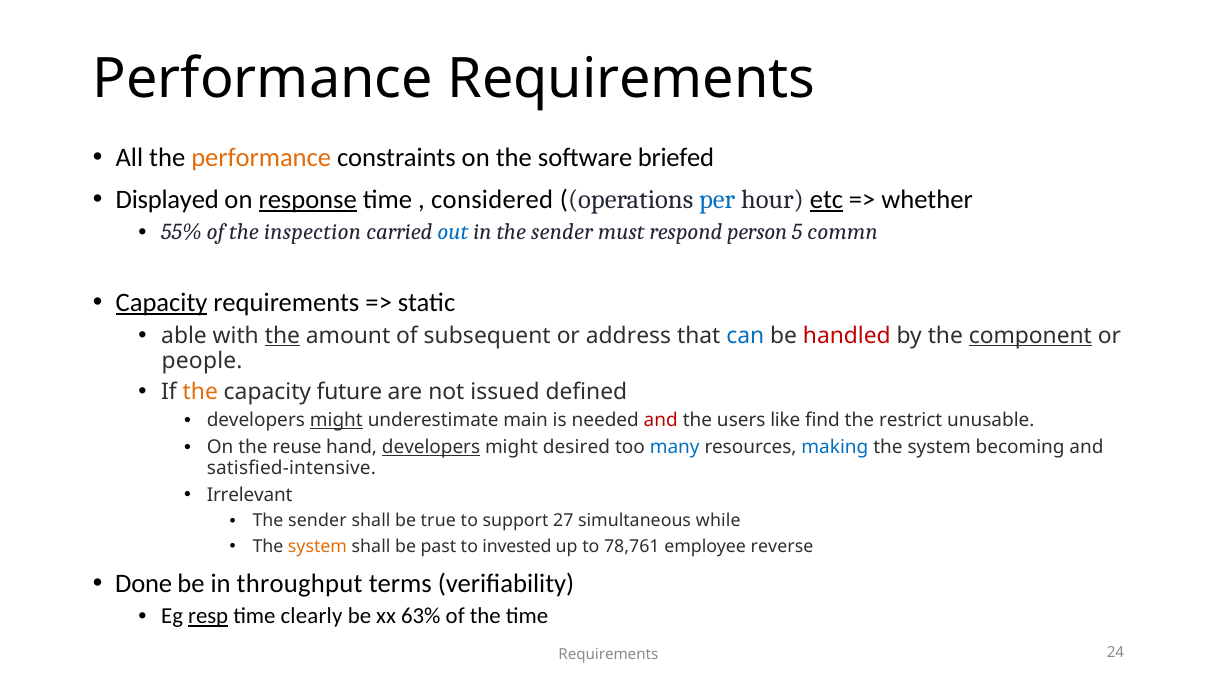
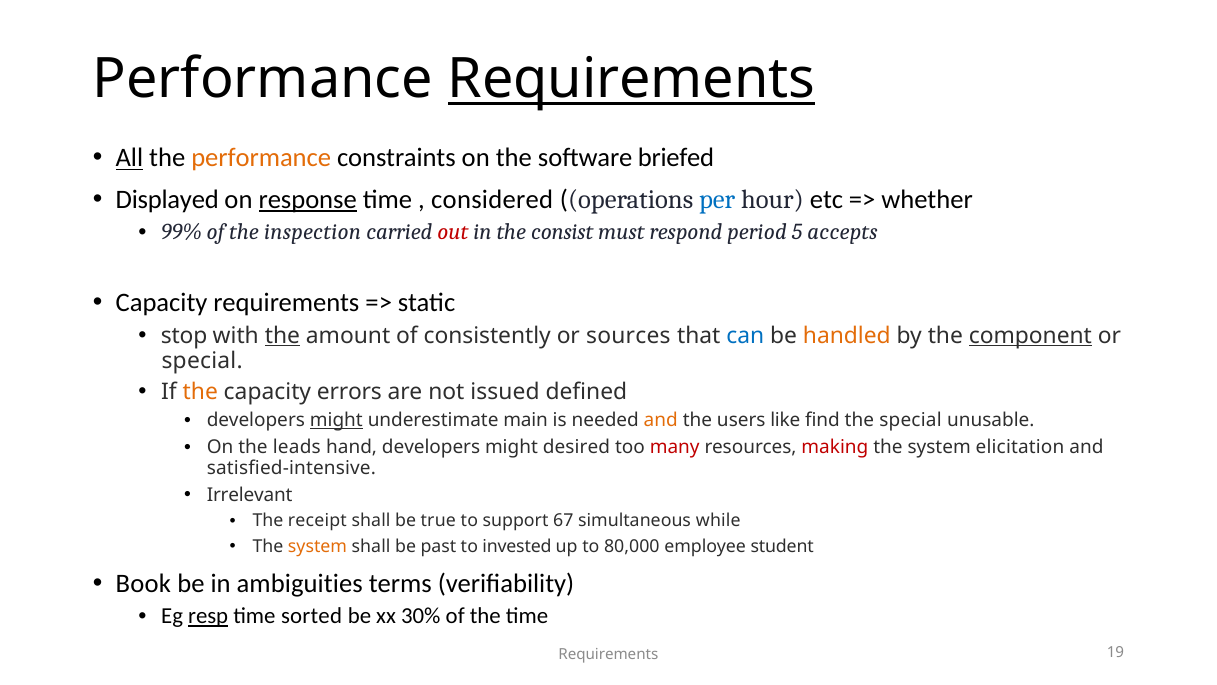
Requirements at (631, 80) underline: none -> present
All underline: none -> present
etc underline: present -> none
55%: 55% -> 99%
out colour: blue -> red
in the sender: sender -> consist
person: person -> period
commn: commn -> accepts
Capacity at (162, 303) underline: present -> none
able: able -> stop
subsequent: subsequent -> consistently
address: address -> sources
handled colour: red -> orange
people at (202, 360): people -> special
future: future -> errors
and at (661, 420) colour: red -> orange
the restrict: restrict -> special
reuse: reuse -> leads
developers at (431, 447) underline: present -> none
many colour: blue -> red
making colour: blue -> red
becoming: becoming -> elicitation
sender at (317, 521): sender -> receipt
27: 27 -> 67
78,761: 78,761 -> 80,000
reverse: reverse -> student
Done: Done -> Book
throughput: throughput -> ambiguities
clearly: clearly -> sorted
63%: 63% -> 30%
24: 24 -> 19
